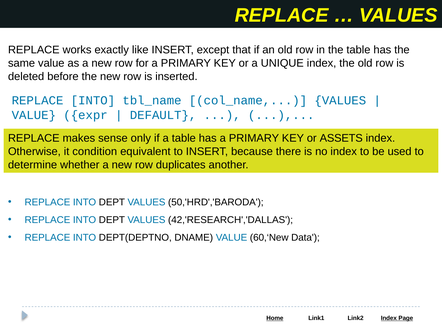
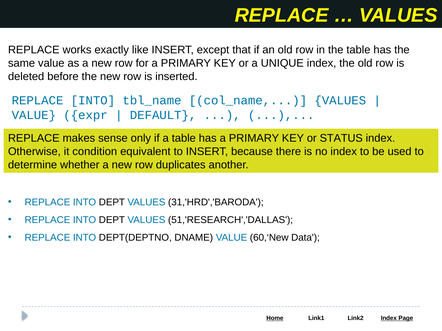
ASSETS: ASSETS -> STATUS
50,'HRD','BARODA: 50,'HRD','BARODA -> 31,'HRD','BARODA
42,'RESEARCH','DALLAS: 42,'RESEARCH','DALLAS -> 51,'RESEARCH','DALLAS
